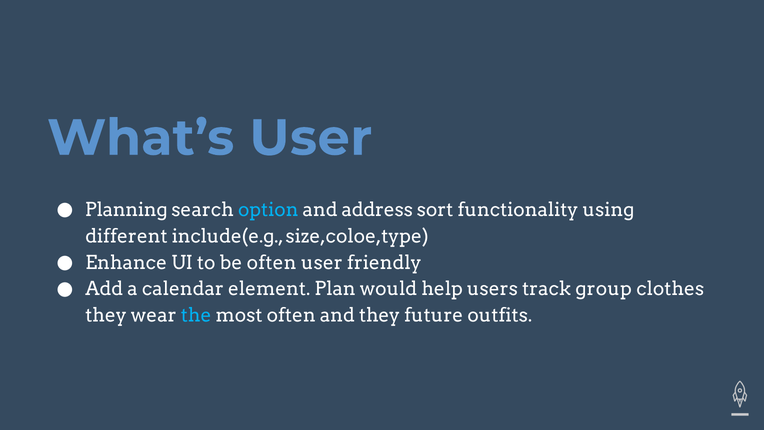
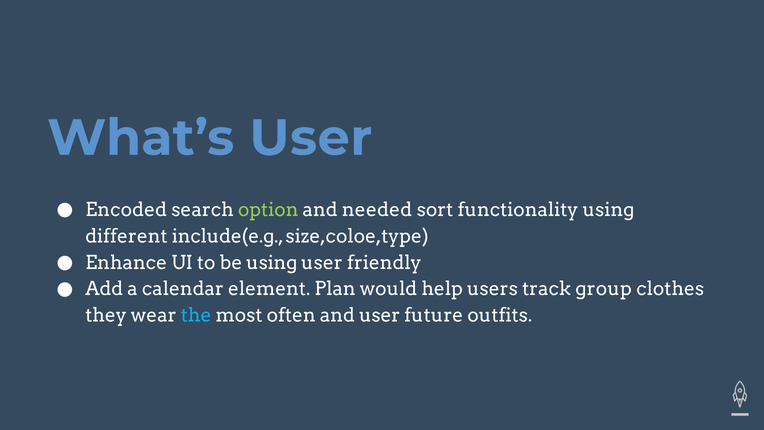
Planning: Planning -> Encoded
option colour: light blue -> light green
address: address -> needed
be often: often -> using
and they: they -> user
